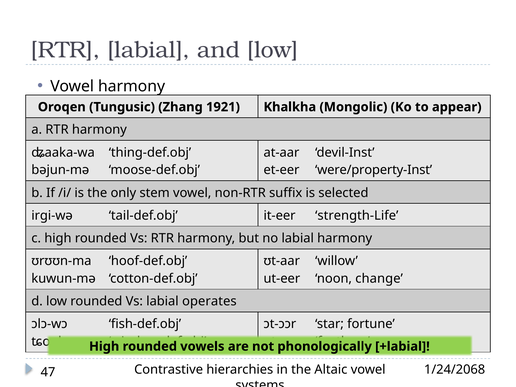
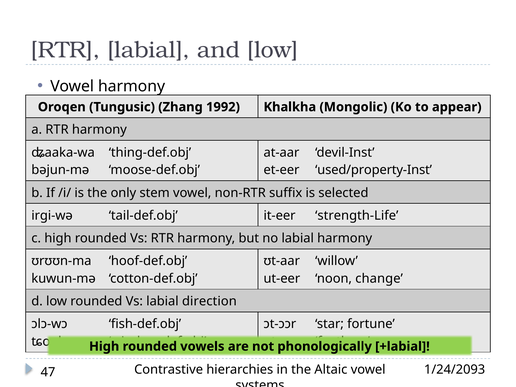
1921: 1921 -> 1992
were/property-Inst: were/property-Inst -> used/property-Inst
operates: operates -> direction
1/24/2068: 1/24/2068 -> 1/24/2093
